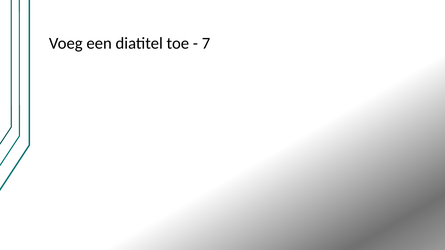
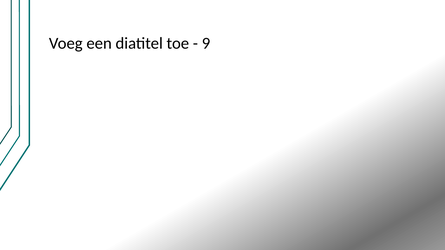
7: 7 -> 9
